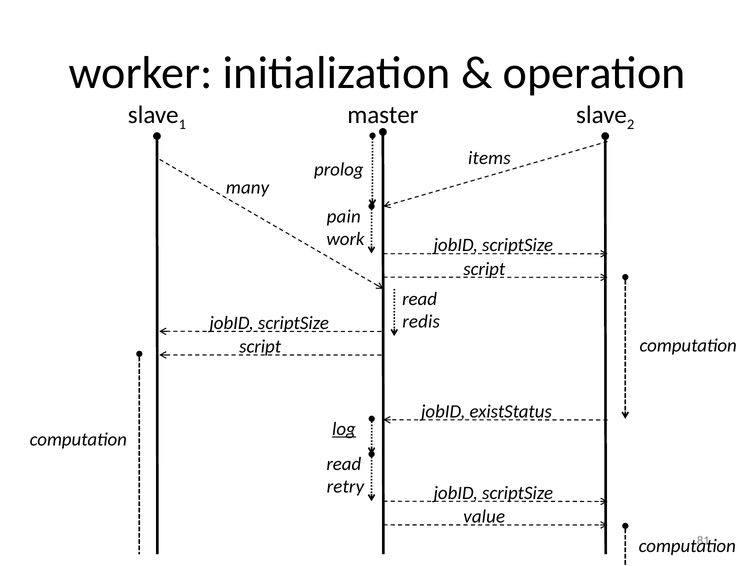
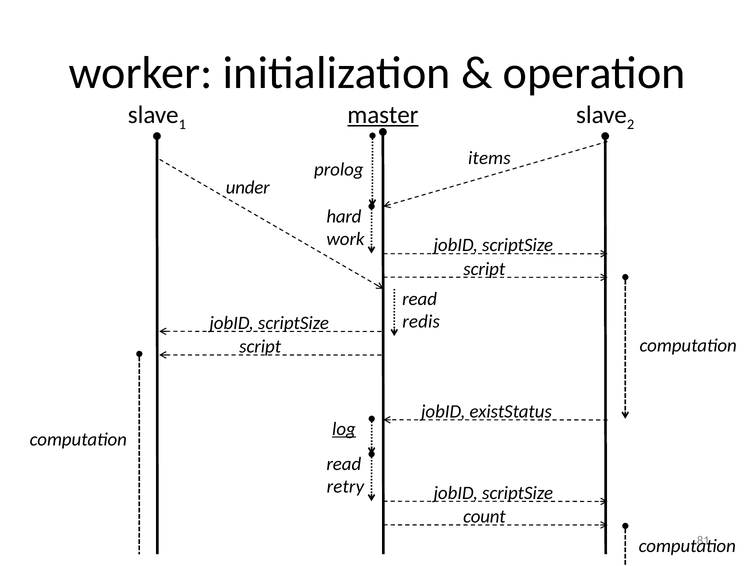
master underline: none -> present
many: many -> under
pain: pain -> hard
value: value -> count
